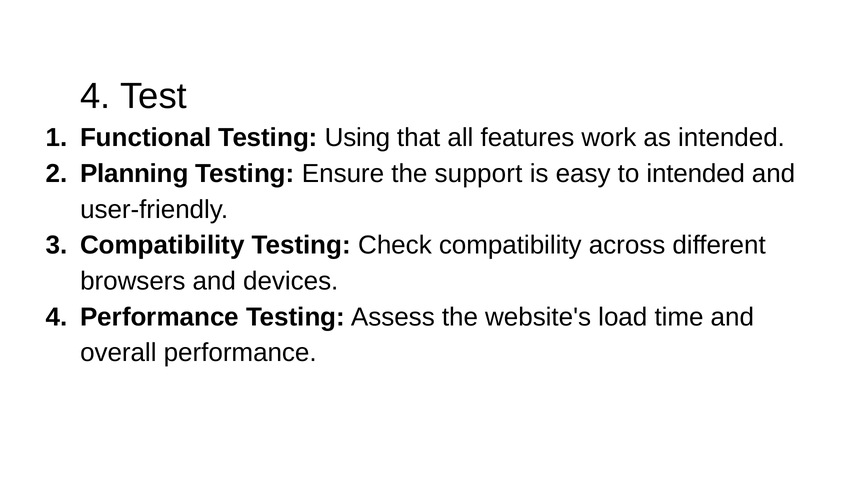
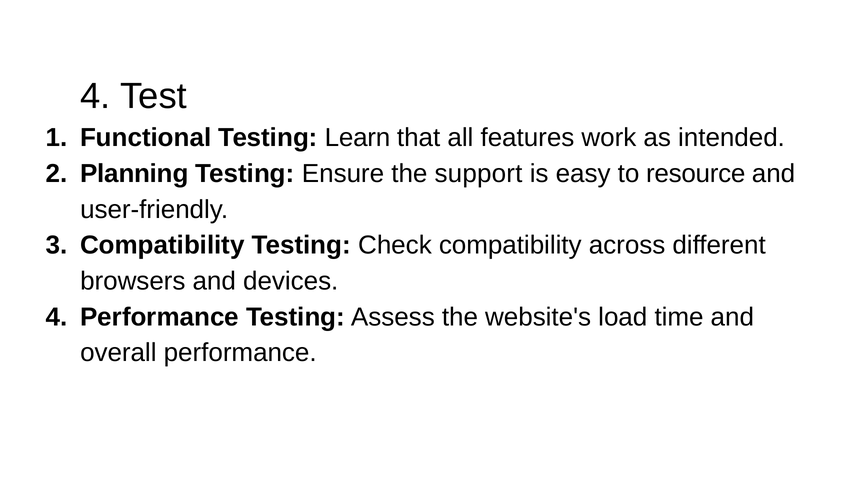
Using: Using -> Learn
to intended: intended -> resource
